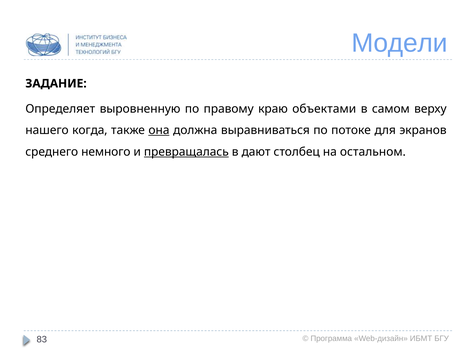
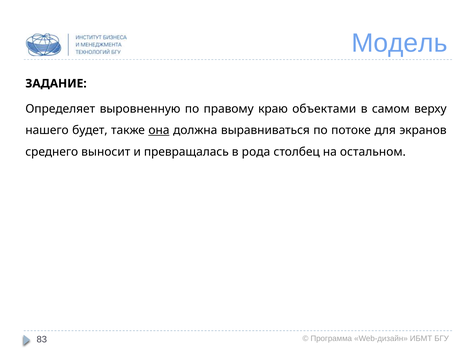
Модели: Модели -> Модель
когда: когда -> будет
немного: немного -> выносит
превращалась underline: present -> none
дают: дают -> рода
